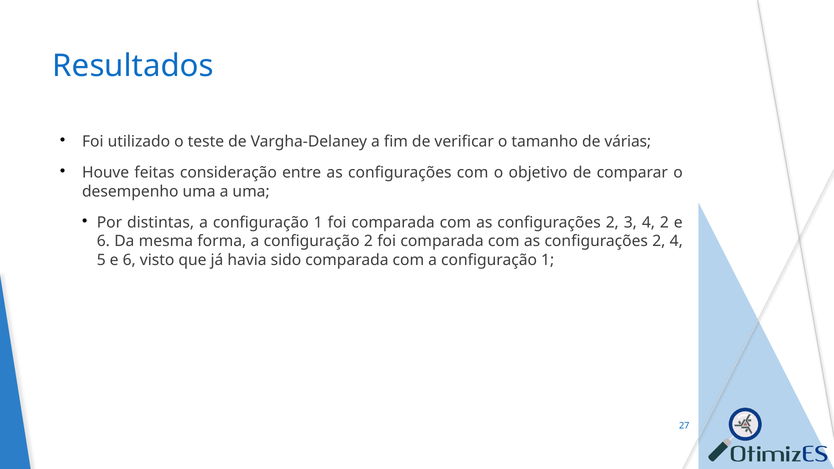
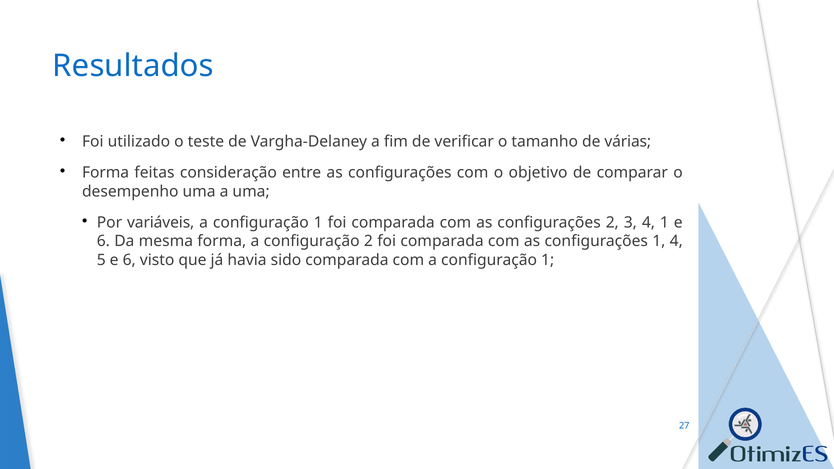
Houve at (106, 173): Houve -> Forma
distintas: distintas -> variáveis
4 2: 2 -> 1
2 at (659, 241): 2 -> 1
